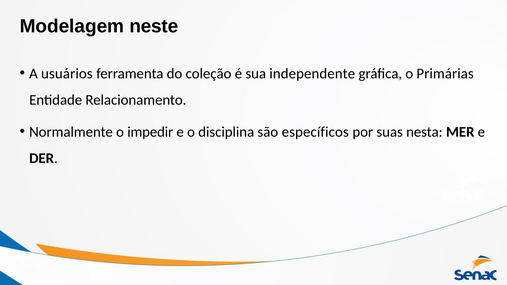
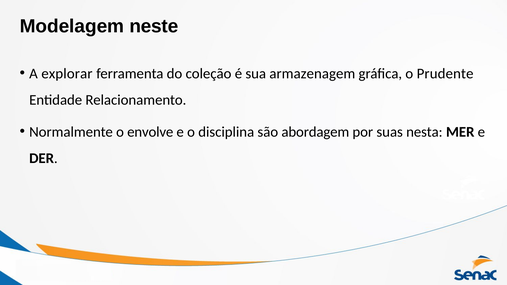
usuários: usuários -> explorar
independente: independente -> armazenagem
Primárias: Primárias -> Prudente
impedir: impedir -> envolve
específicos: específicos -> abordagem
